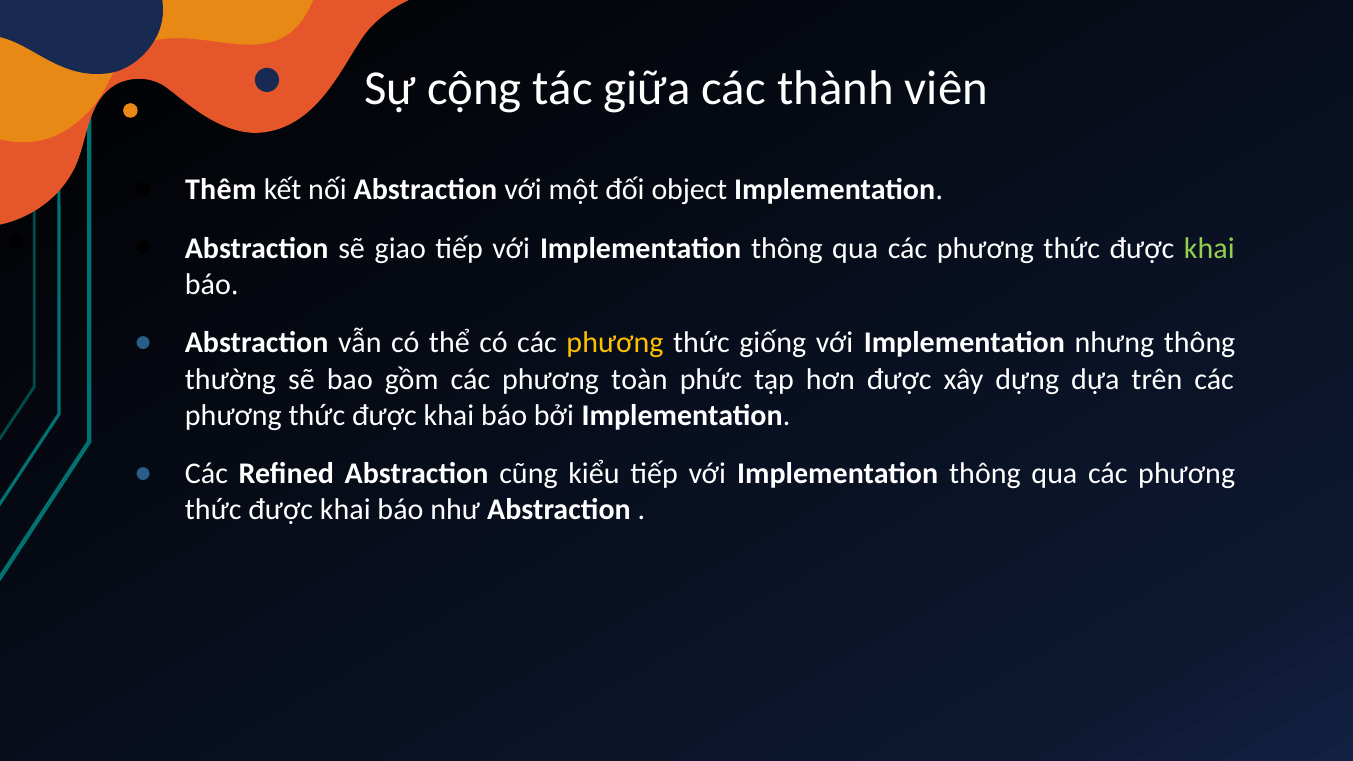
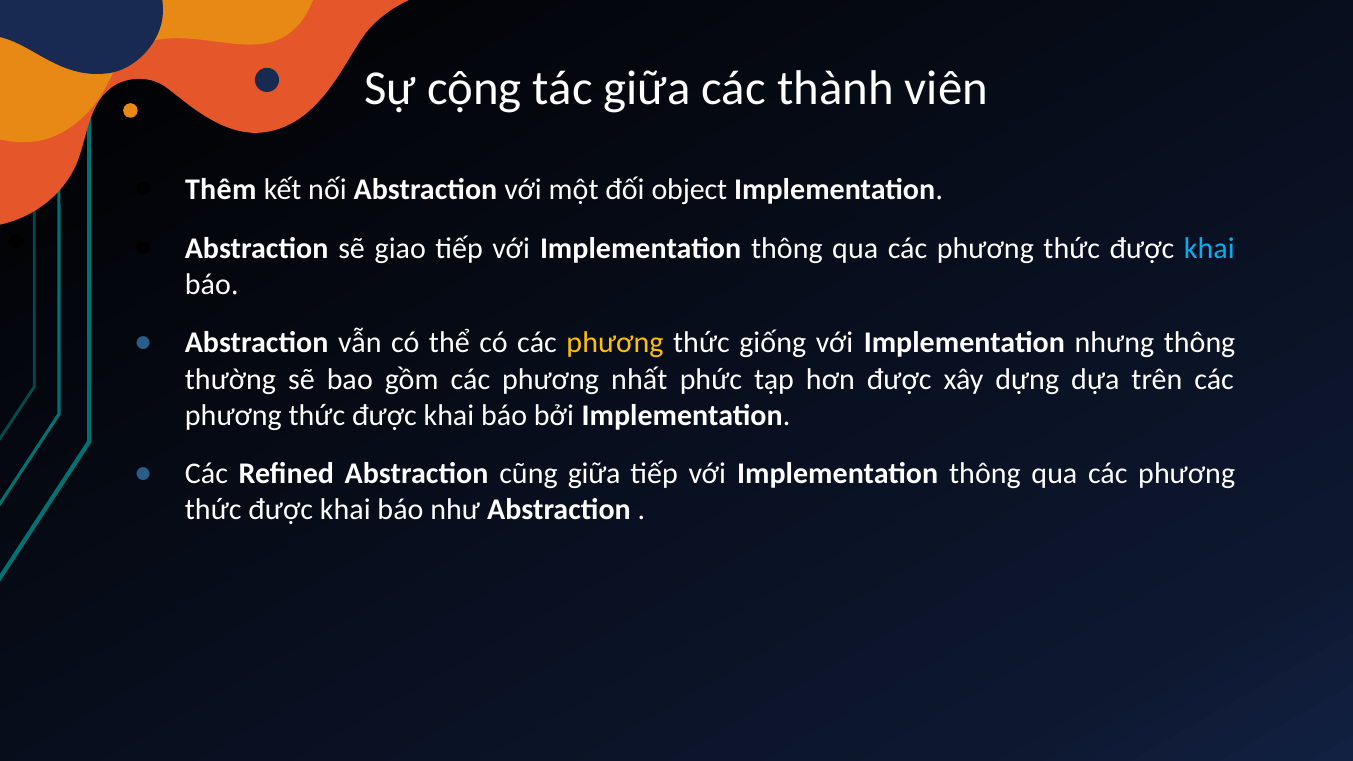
khai at (1209, 248) colour: light green -> light blue
toàn: toàn -> nhất
cũng kiểu: kiểu -> giữa
